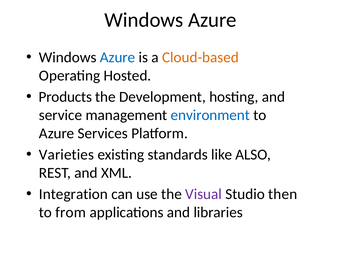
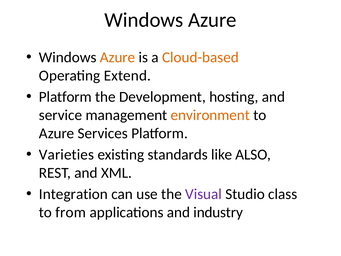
Azure at (118, 57) colour: blue -> orange
Hosted: Hosted -> Extend
Products at (65, 97): Products -> Platform
environment colour: blue -> orange
then: then -> class
libraries: libraries -> industry
